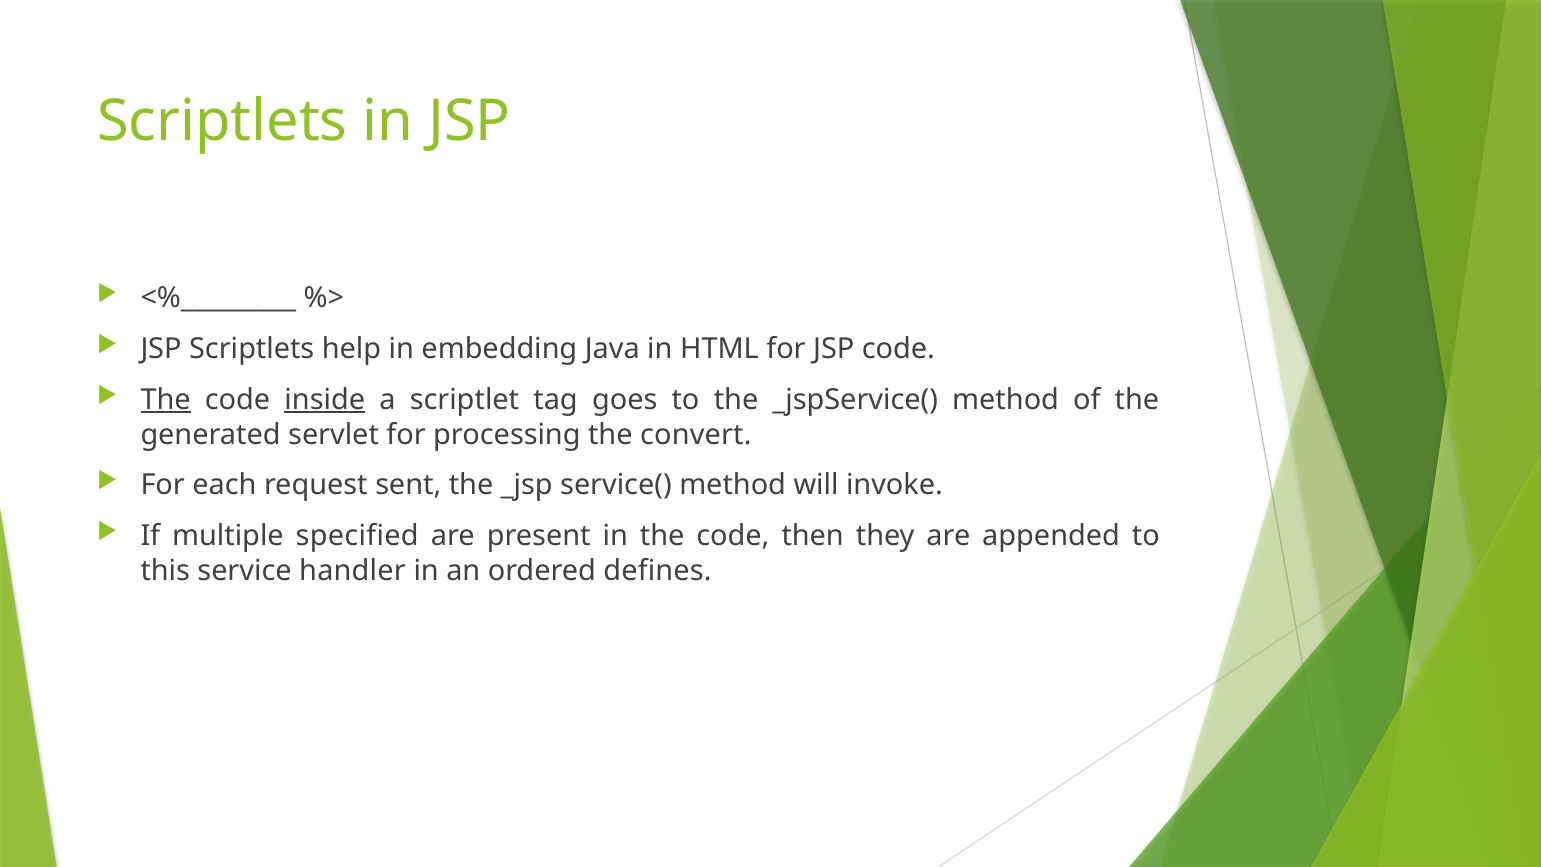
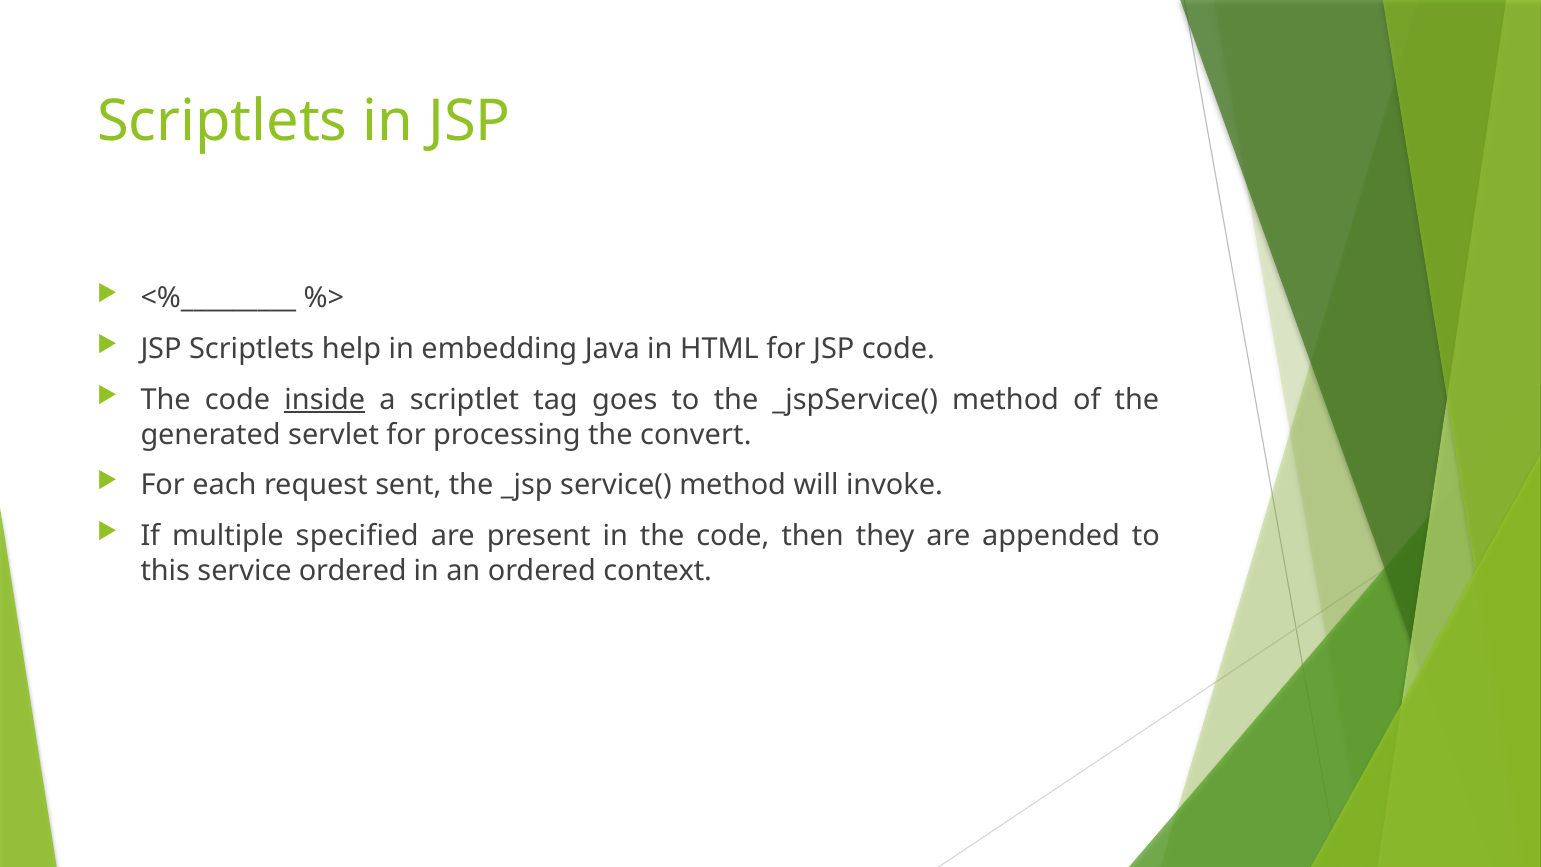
The at (166, 400) underline: present -> none
service handler: handler -> ordered
defines: defines -> context
